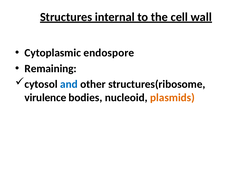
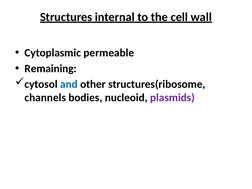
endospore: endospore -> permeable
virulence: virulence -> channels
plasmids colour: orange -> purple
